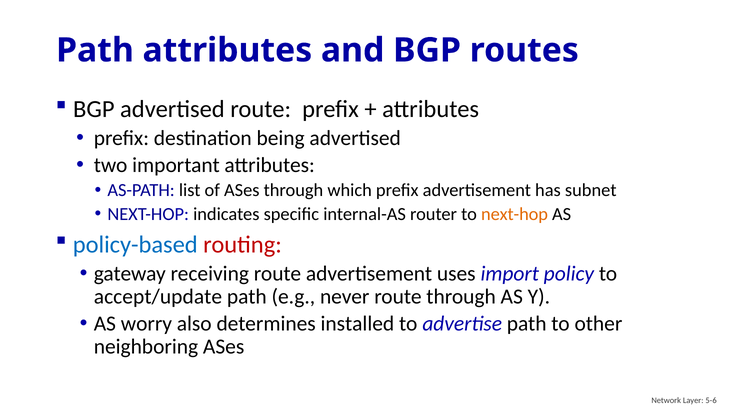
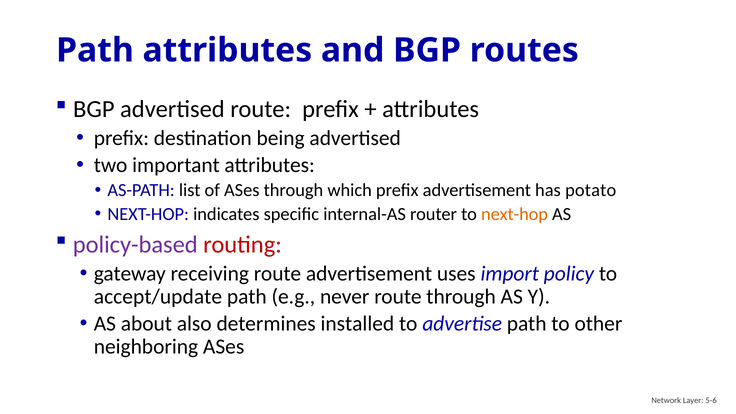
subnet: subnet -> potato
policy-based colour: blue -> purple
worry: worry -> about
